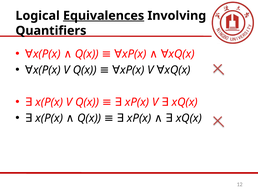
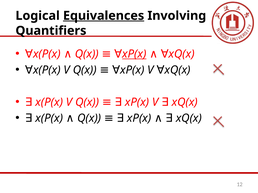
xP(x at (134, 54) underline: none -> present
